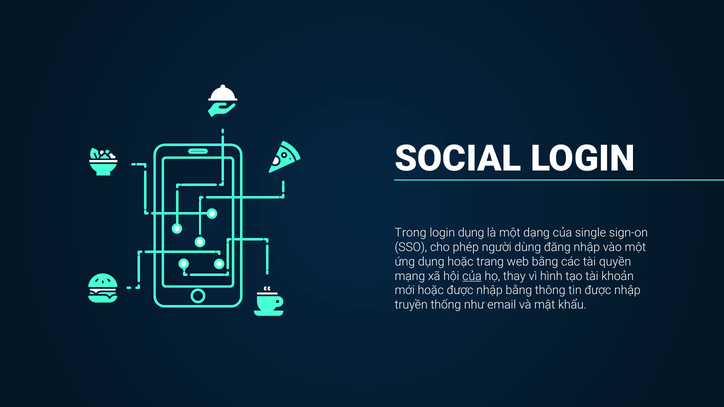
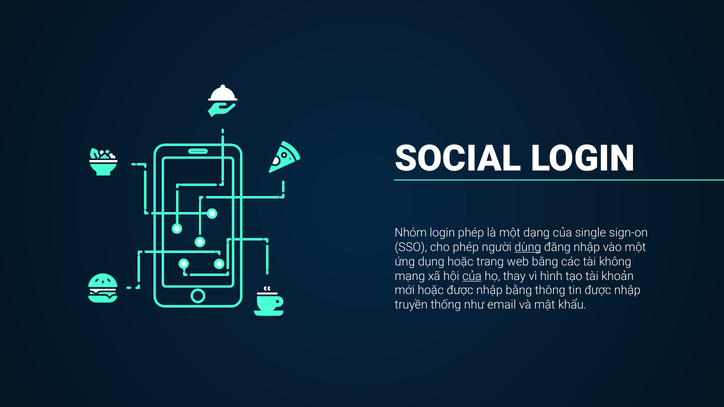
Trong: Trong -> Nhóm
login dụng: dụng -> phép
dùng underline: none -> present
quyền: quyền -> không
